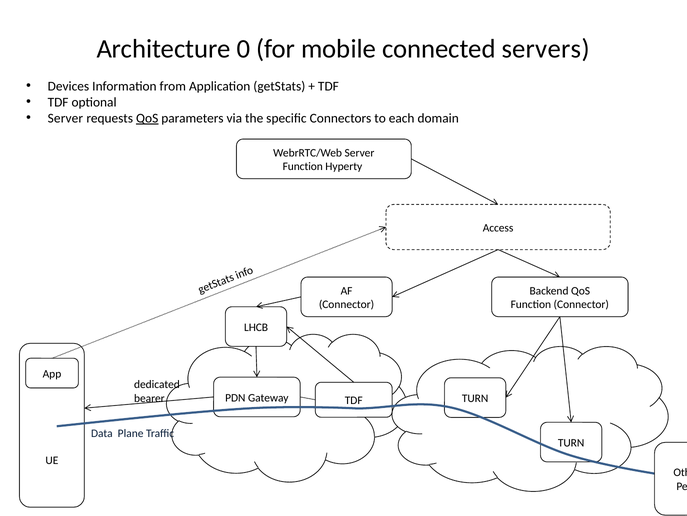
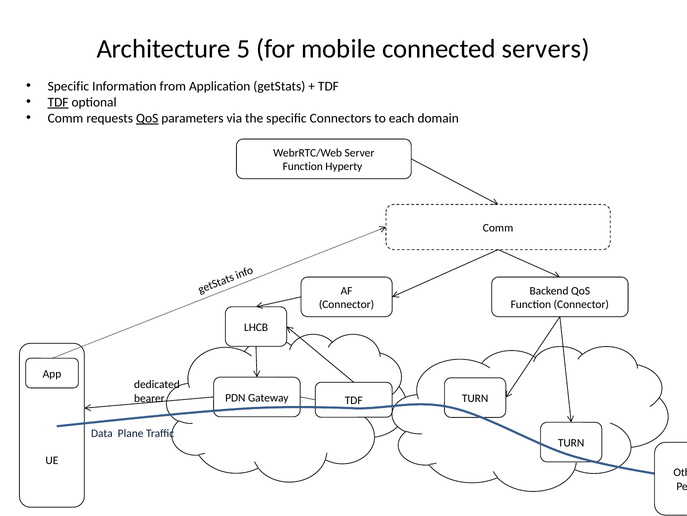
0: 0 -> 5
Devices at (68, 86): Devices -> Specific
TDF at (58, 102) underline: none -> present
Server at (65, 118): Server -> Comm
Access at (498, 227): Access -> Comm
